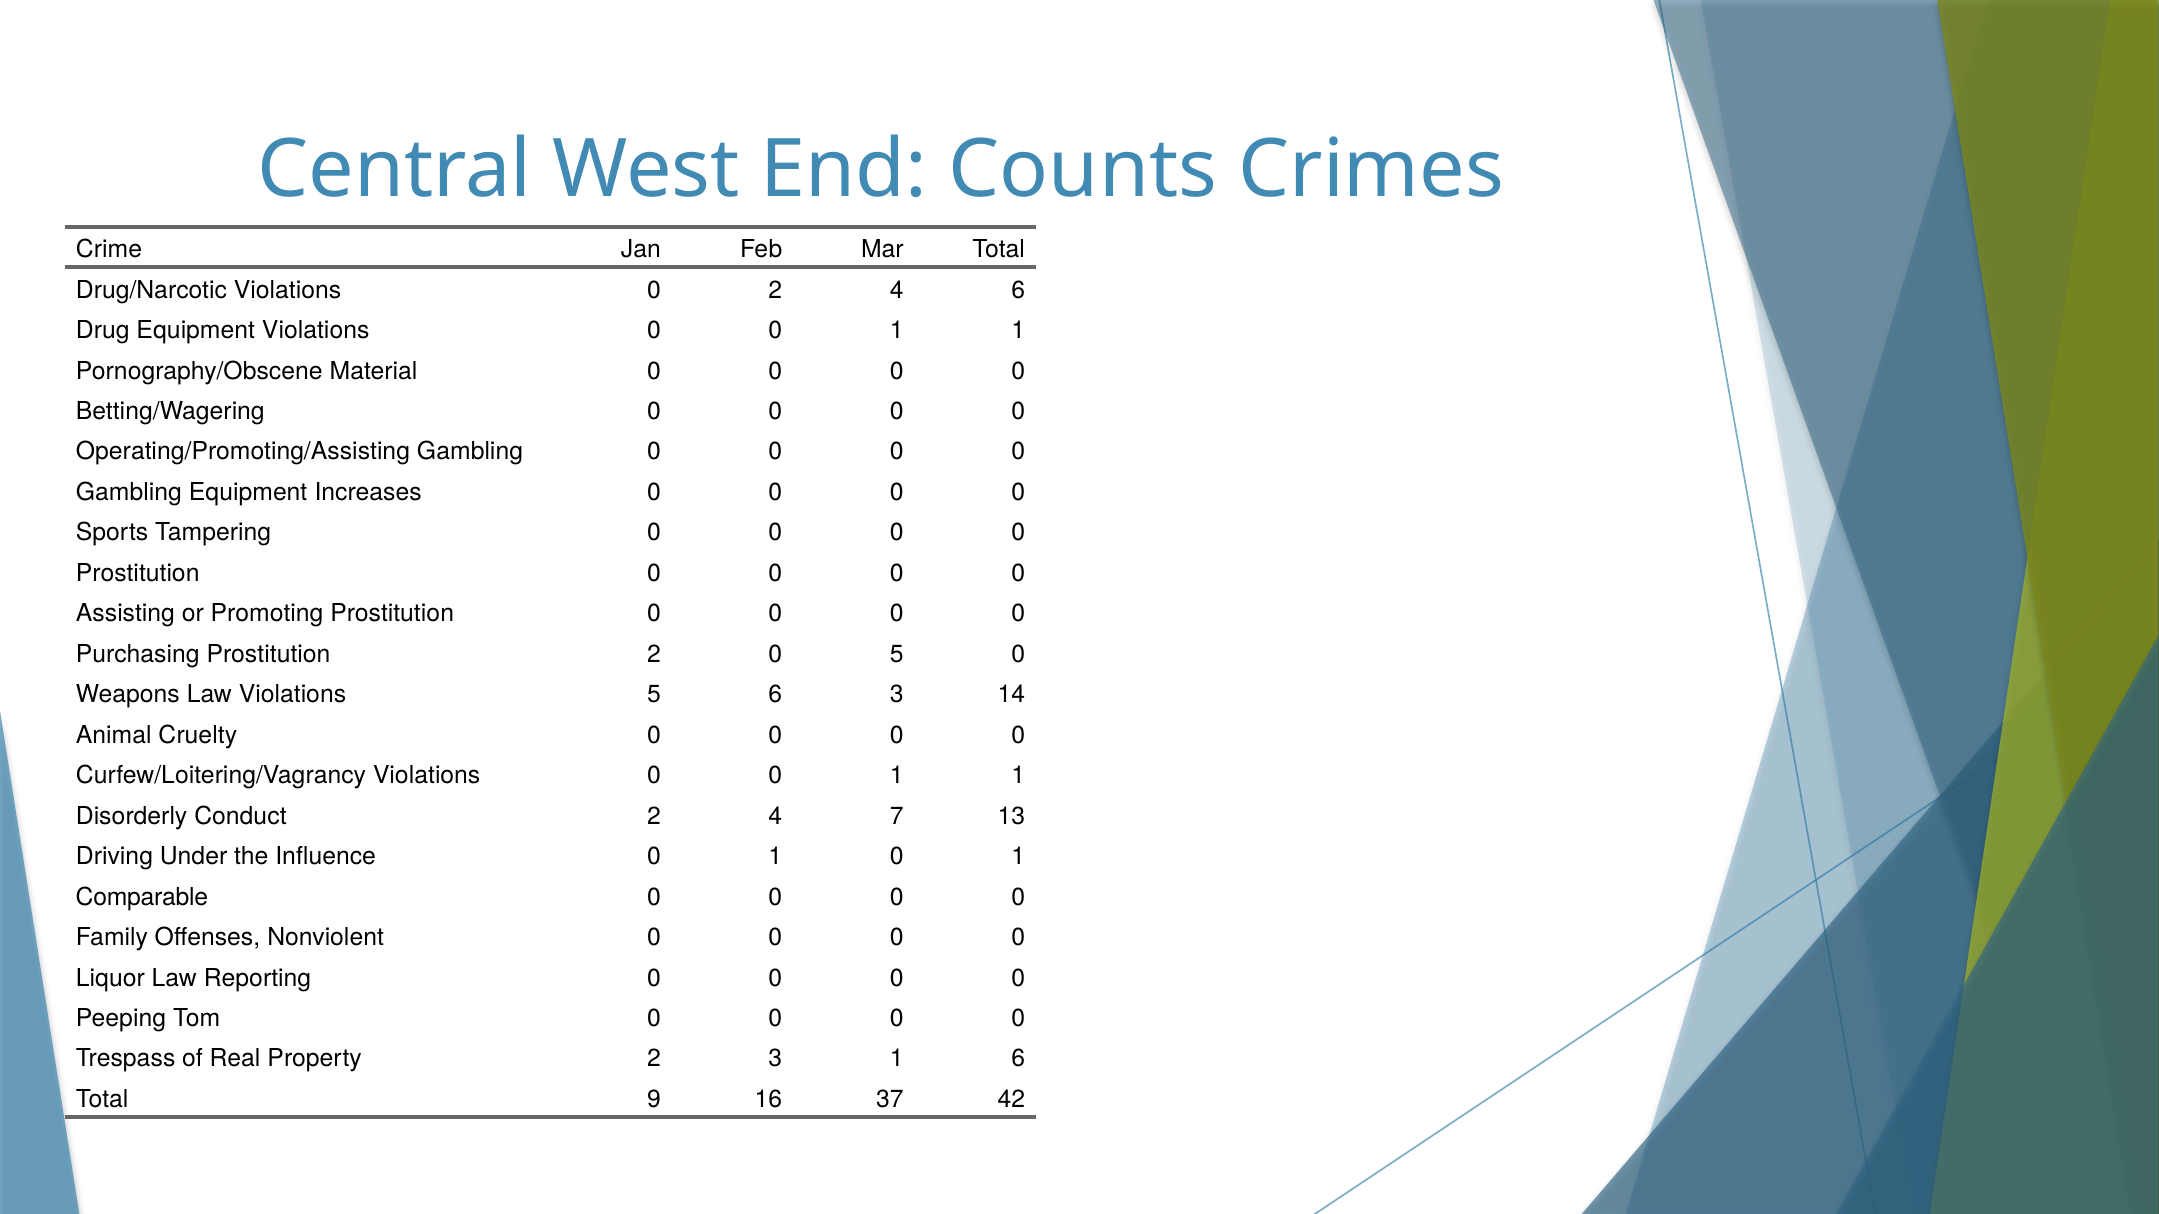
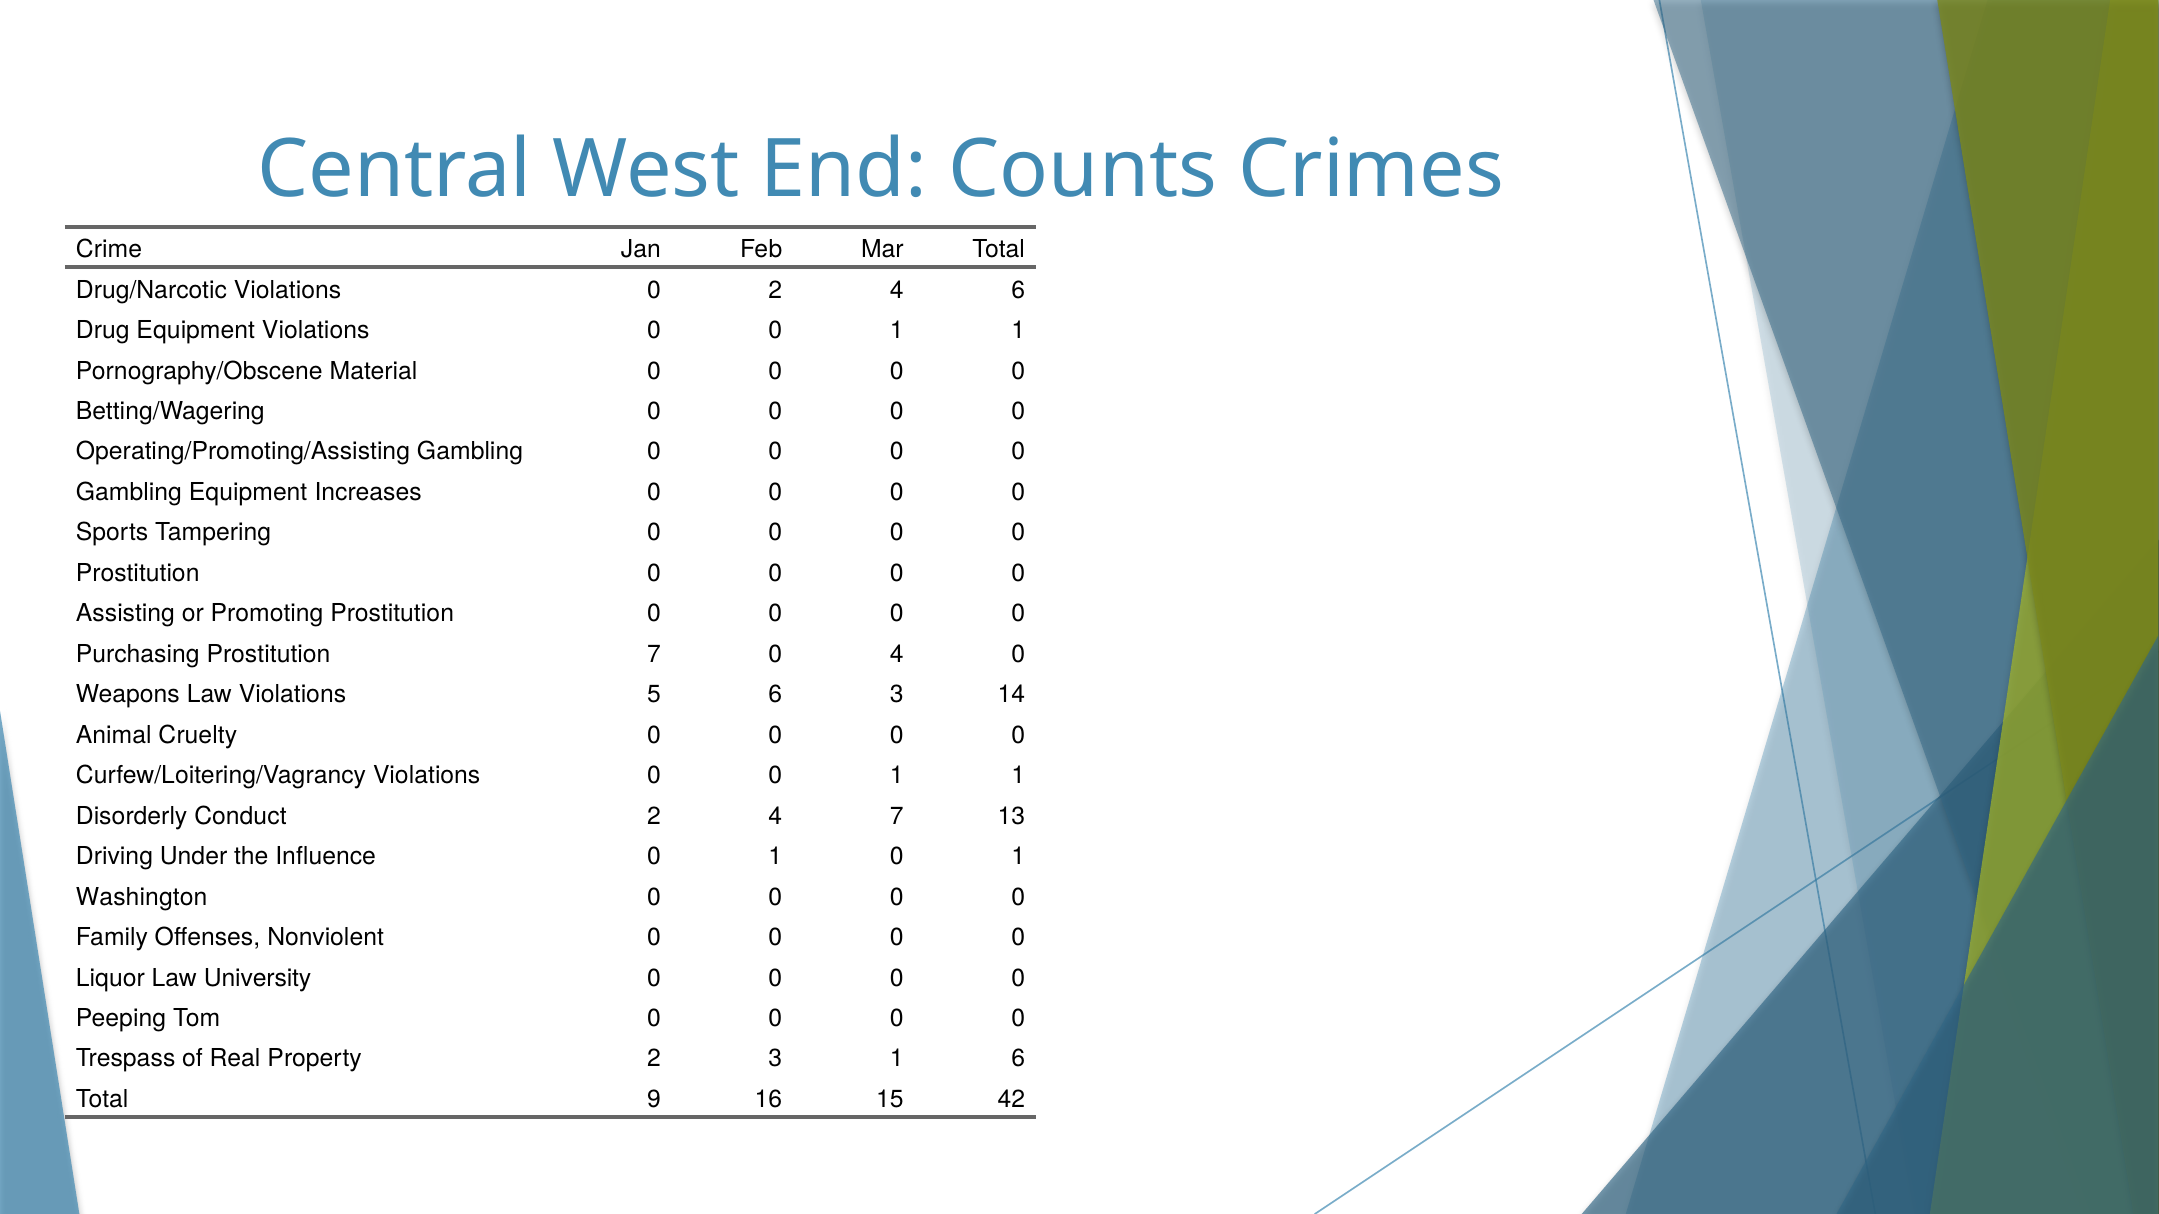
Prostitution 2: 2 -> 7
0 5: 5 -> 4
Comparable: Comparable -> Washington
Reporting: Reporting -> University
37: 37 -> 15
